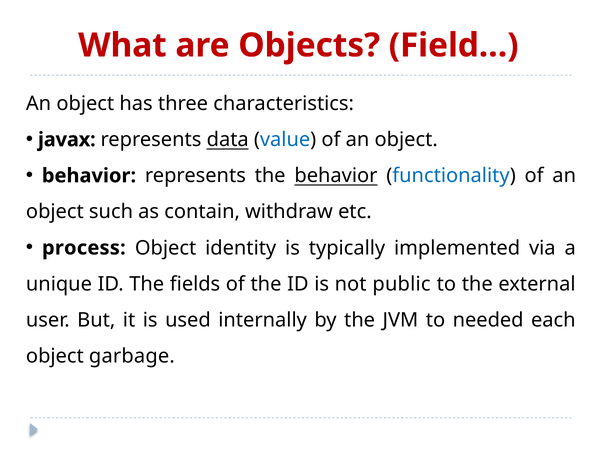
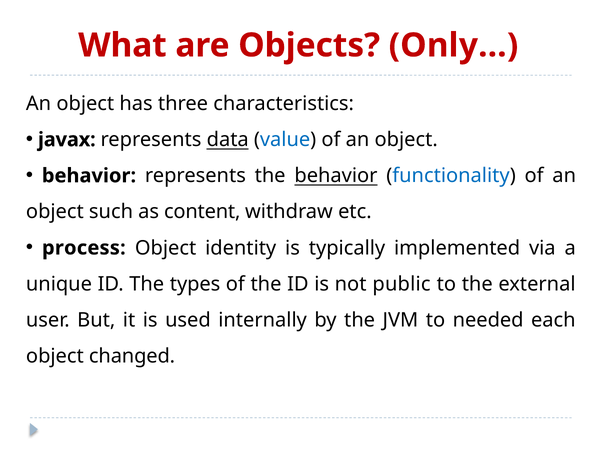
Field…: Field… -> Only…
contain: contain -> content
fields: fields -> types
garbage: garbage -> changed
